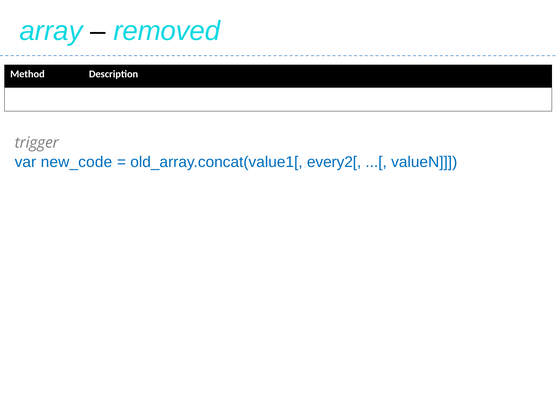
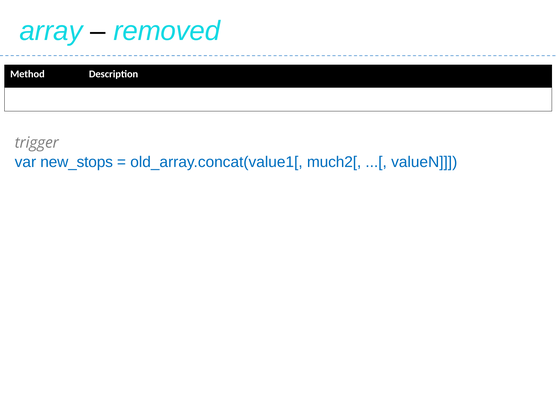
new_code: new_code -> new_stops
every2[: every2[ -> much2[
